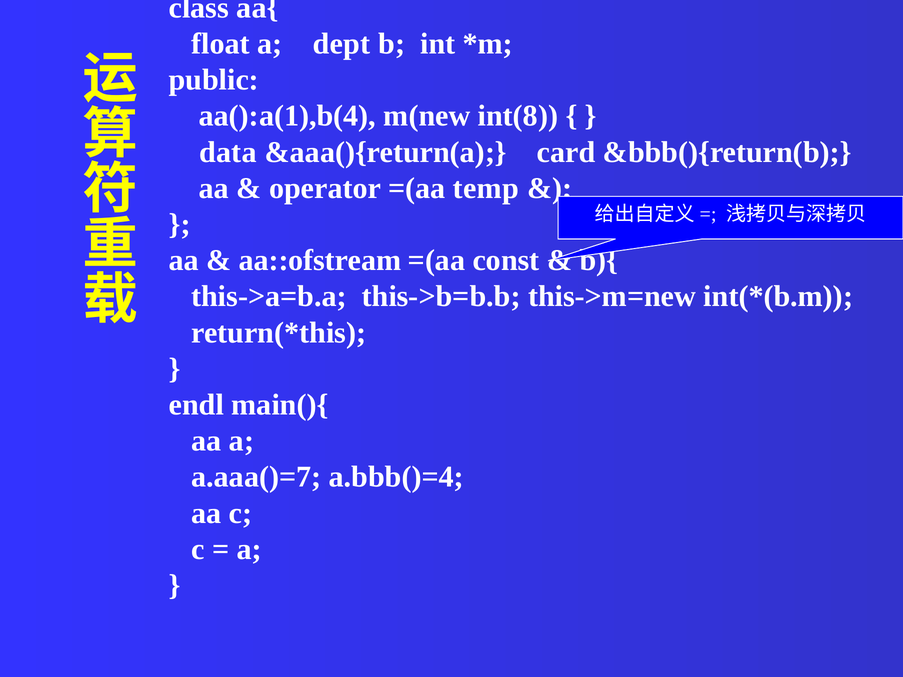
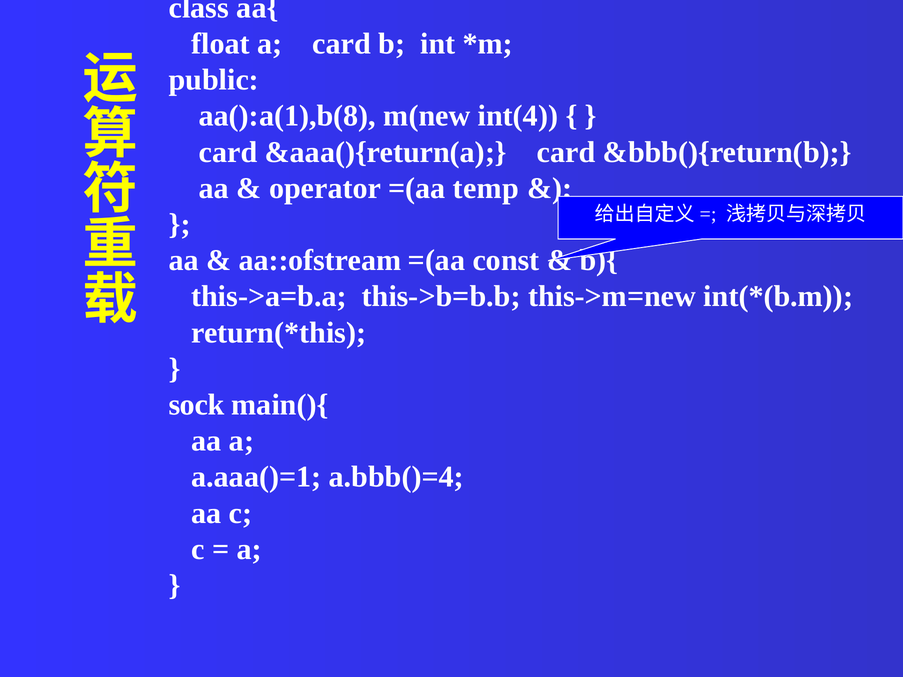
a dept: dept -> card
aa():a(1),b(4: aa():a(1),b(4 -> aa():a(1),b(8
int(8: int(8 -> int(4
data at (228, 152): data -> card
endl: endl -> sock
a.aaa()=7: a.aaa()=7 -> a.aaa()=1
